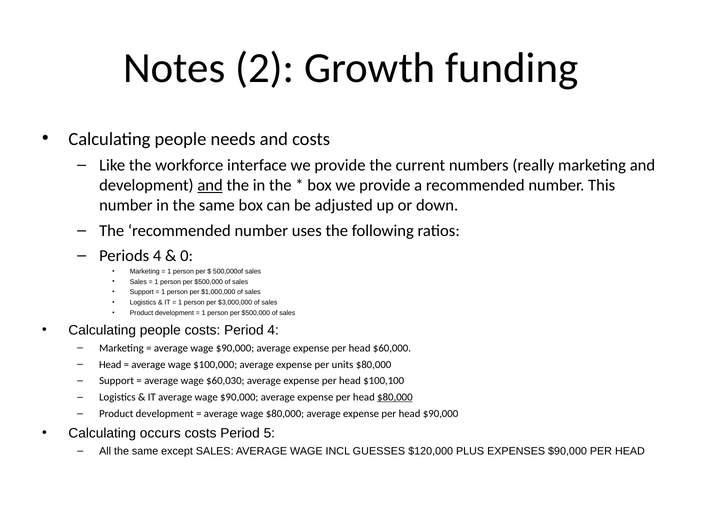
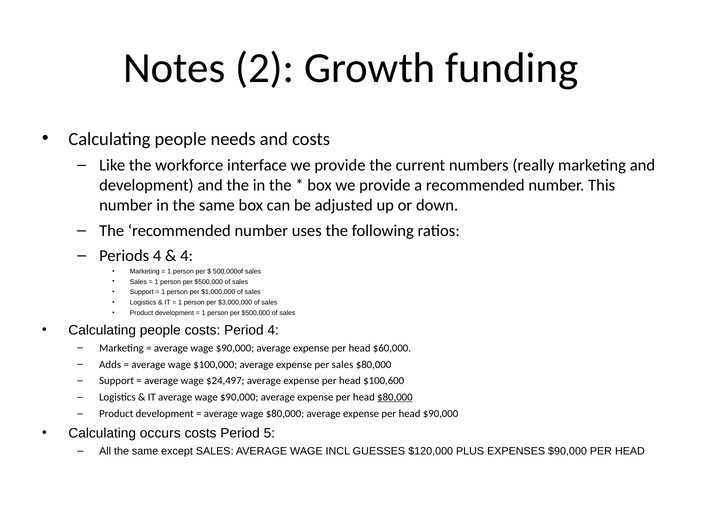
and at (210, 185) underline: present -> none
0 at (187, 256): 0 -> 4
Head at (110, 364): Head -> Adds
per units: units -> sales
$60,030: $60,030 -> $24,497
$100,100: $100,100 -> $100,600
